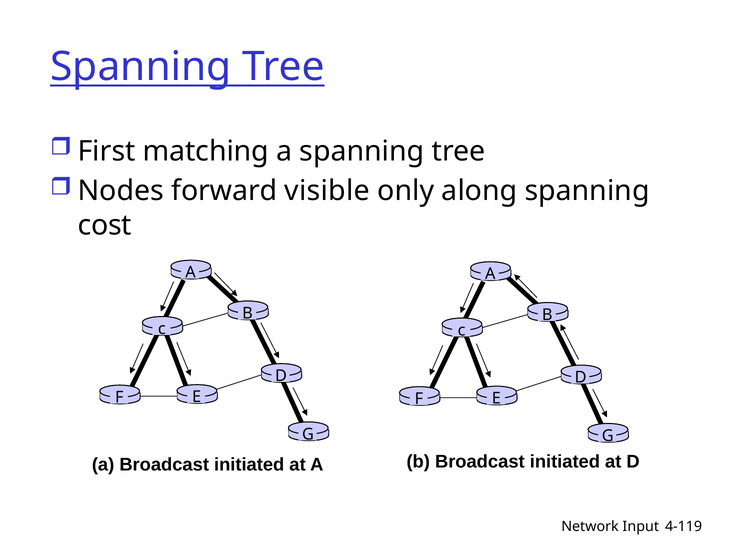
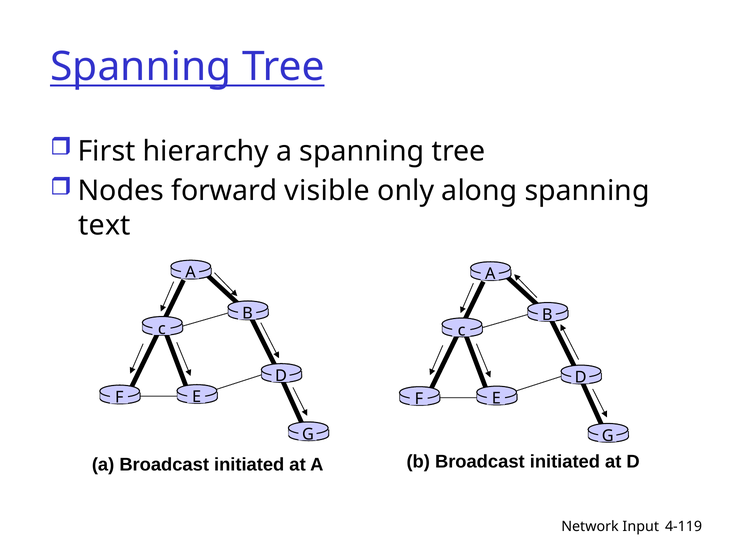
matching: matching -> hierarchy
cost: cost -> text
